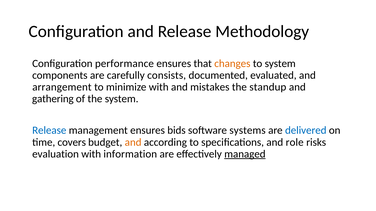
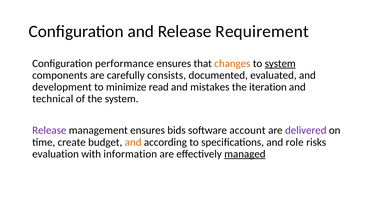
Methodology: Methodology -> Requirement
system at (280, 64) underline: none -> present
arrangement: arrangement -> development
minimize with: with -> read
standup: standup -> iteration
gathering: gathering -> technical
Release at (49, 131) colour: blue -> purple
systems: systems -> account
delivered colour: blue -> purple
covers: covers -> create
